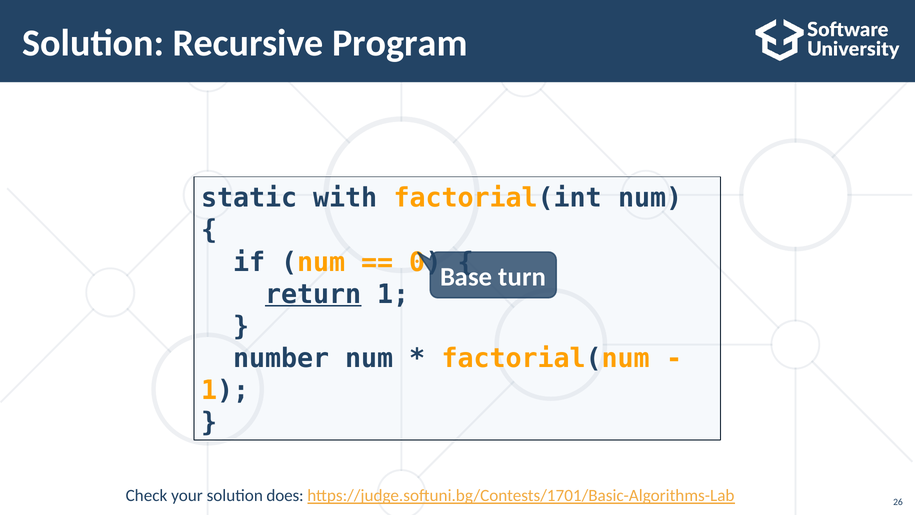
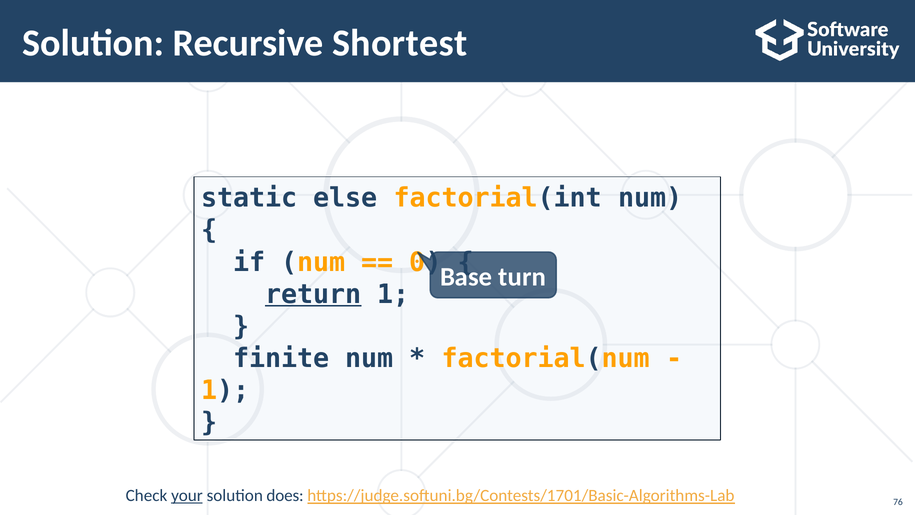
Program: Program -> Shortest
with: with -> else
number: number -> finite
your underline: none -> present
26: 26 -> 76
